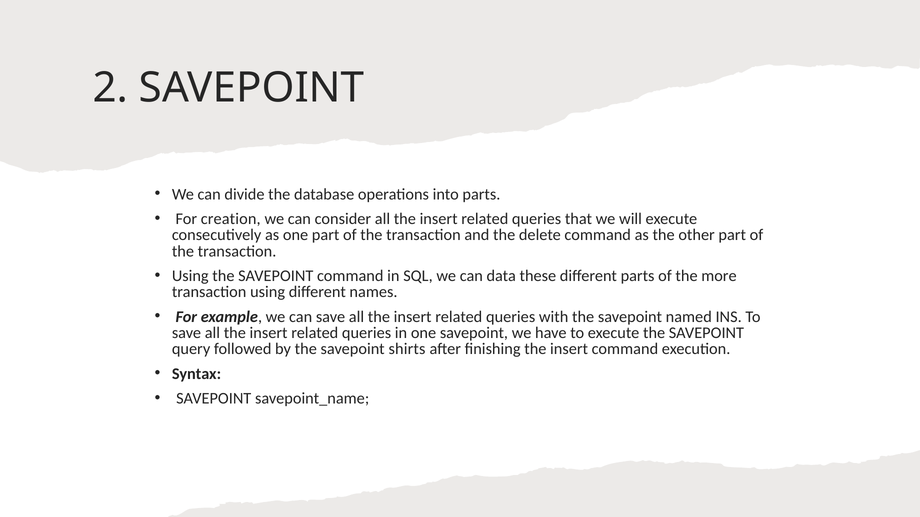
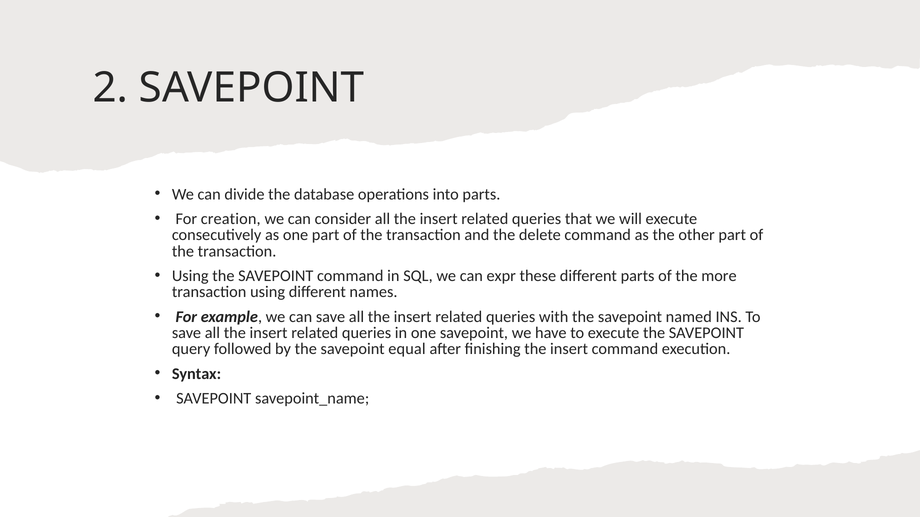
data: data -> expr
shirts: shirts -> equal
